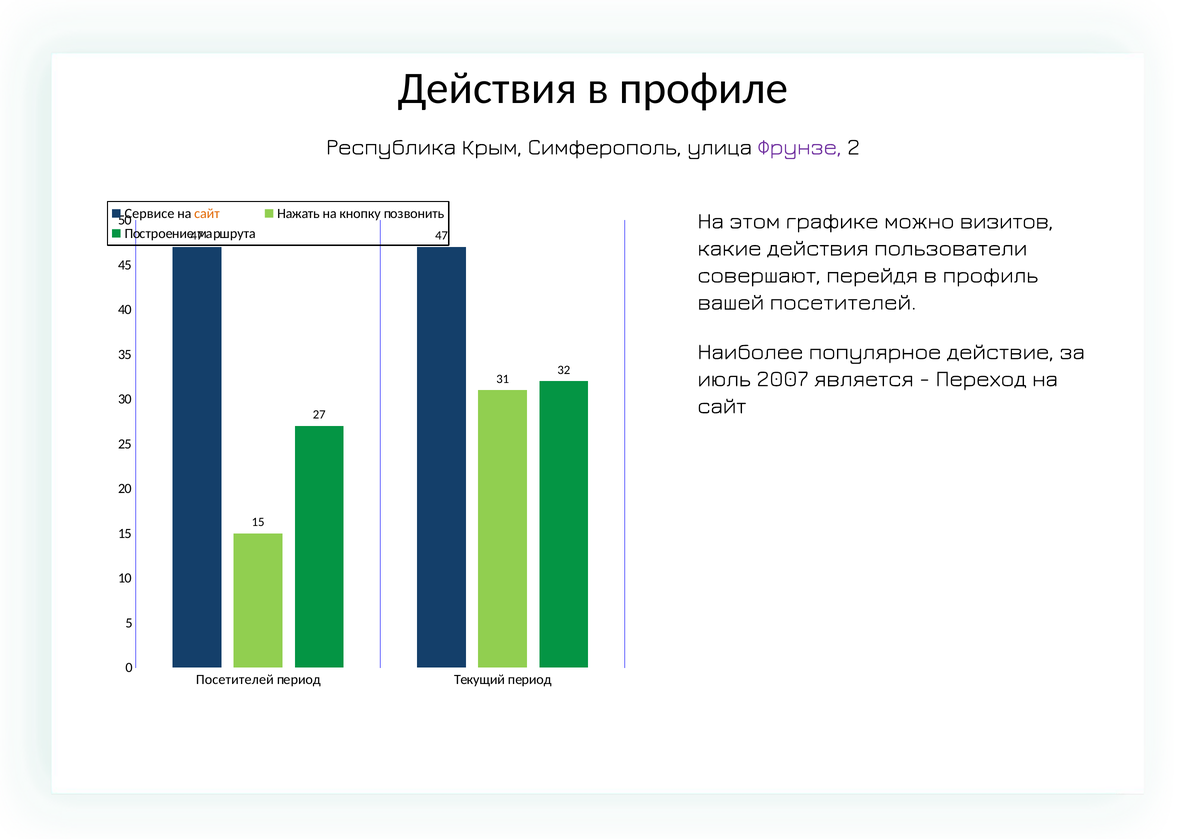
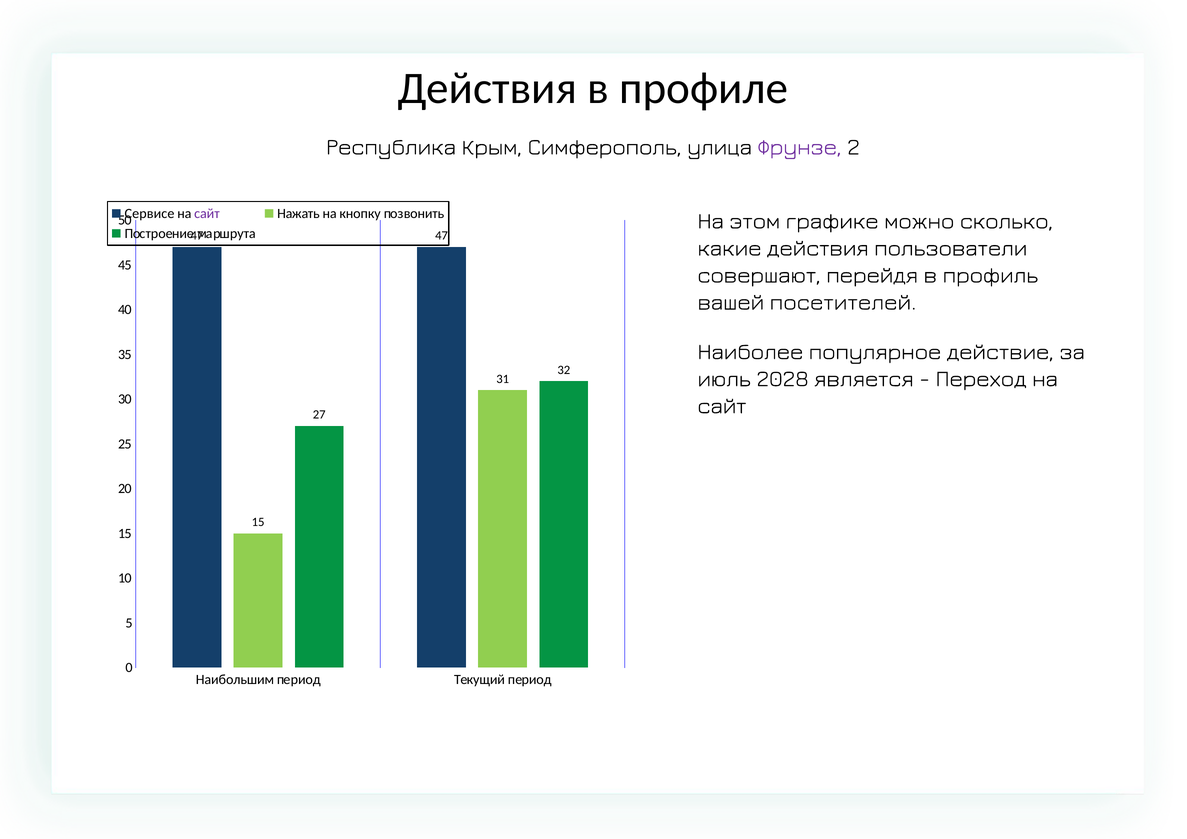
сайт at (207, 214) colour: orange -> purple
визитов: визитов -> сколько
2007: 2007 -> 2028
Посетителей at (235, 680): Посетителей -> Наибольшим
